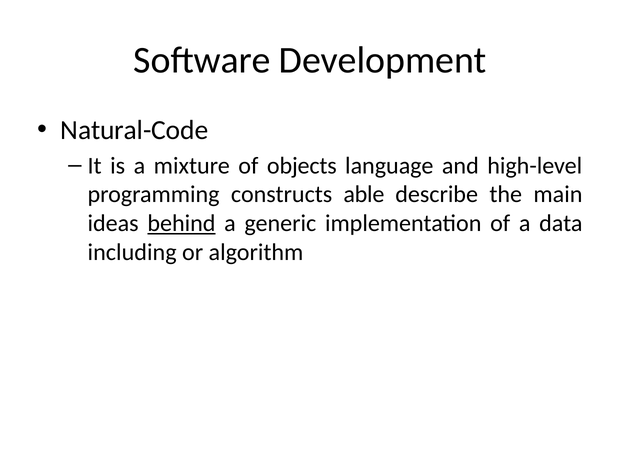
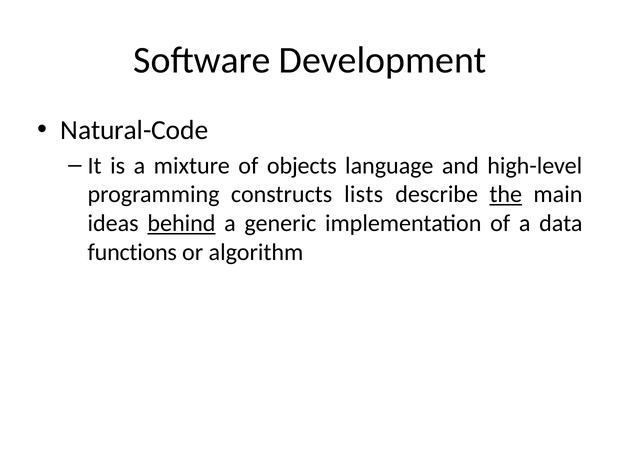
able: able -> lists
the underline: none -> present
including: including -> functions
